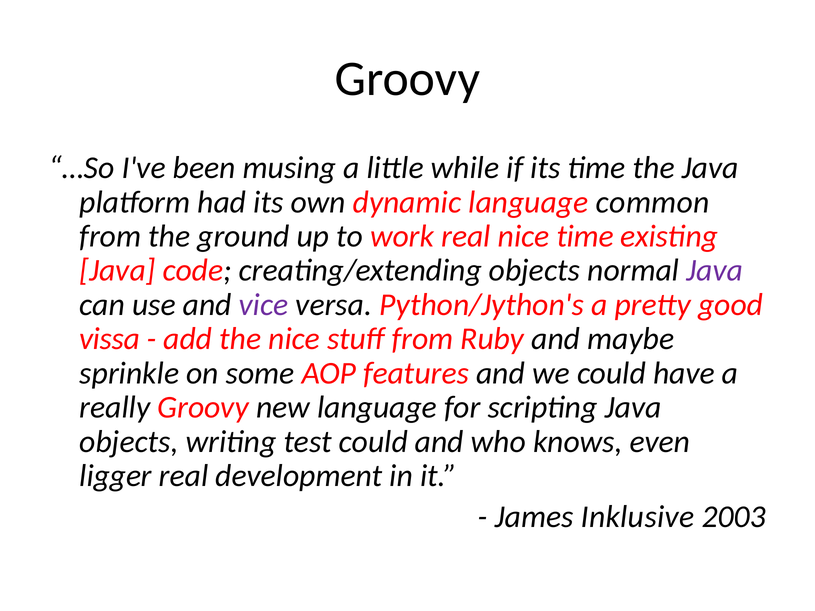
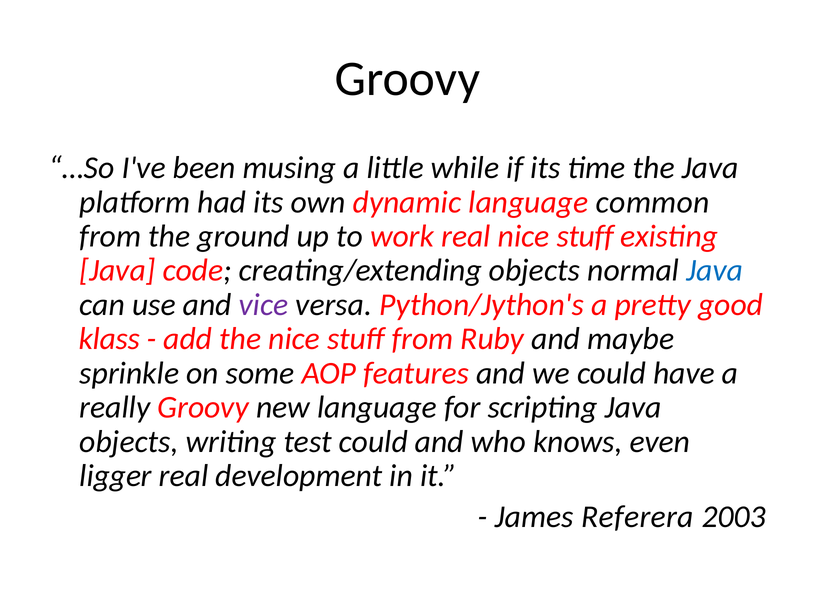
real nice time: time -> stuff
Java at (715, 271) colour: purple -> blue
vissa: vissa -> klass
Inklusive: Inklusive -> Referera
